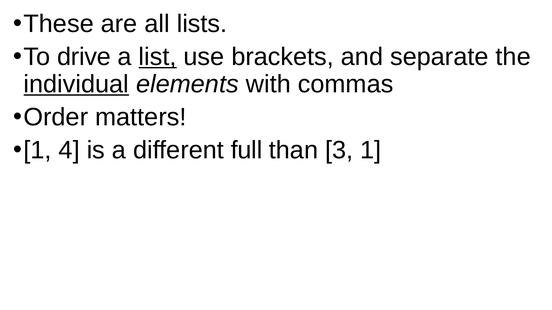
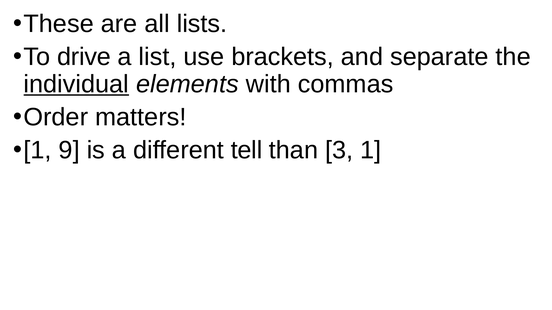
list underline: present -> none
4: 4 -> 9
full: full -> tell
